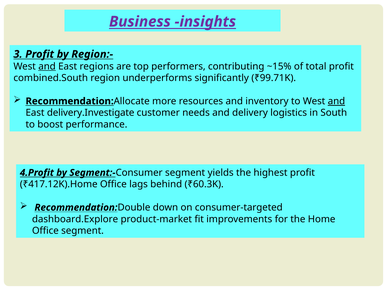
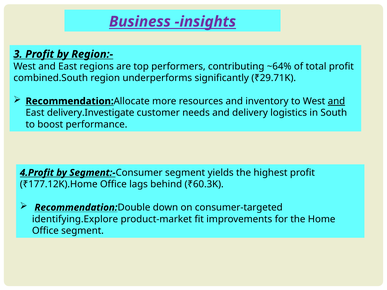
and at (47, 66) underline: present -> none
~15%: ~15% -> ~64%
₹99.71K: ₹99.71K -> ₹29.71K
₹417.12K).Home: ₹417.12K).Home -> ₹177.12K).Home
dashboard.Explore: dashboard.Explore -> identifying.Explore
